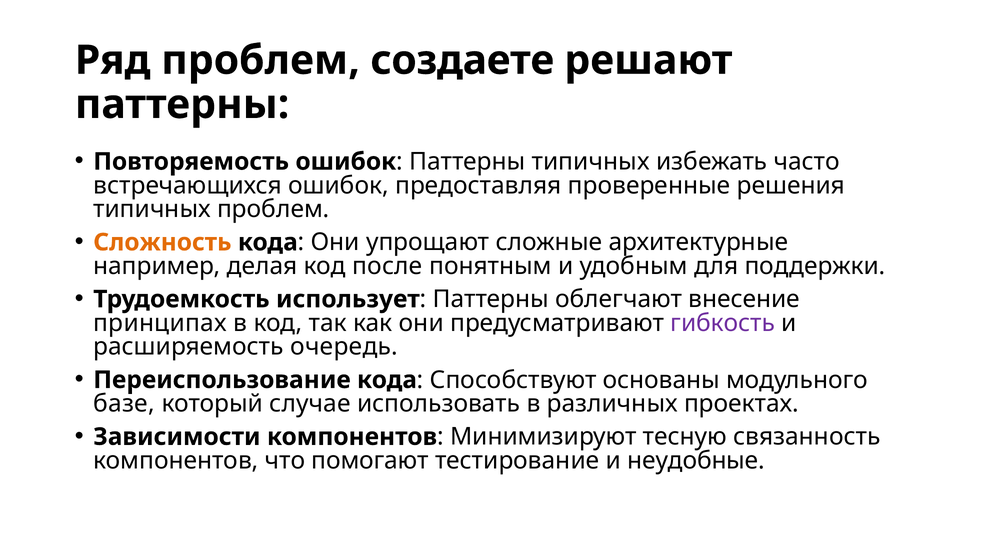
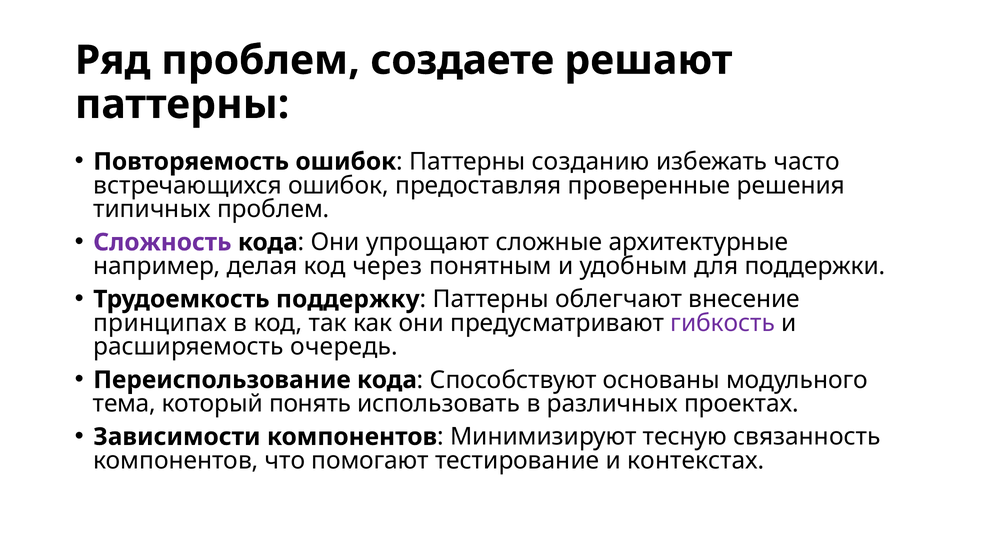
Паттерны типичных: типичных -> созданию
Сложность colour: orange -> purple
после: после -> через
использует: использует -> поддержку
базе: базе -> тема
случае: случае -> понять
неудобные: неудобные -> контекстах
